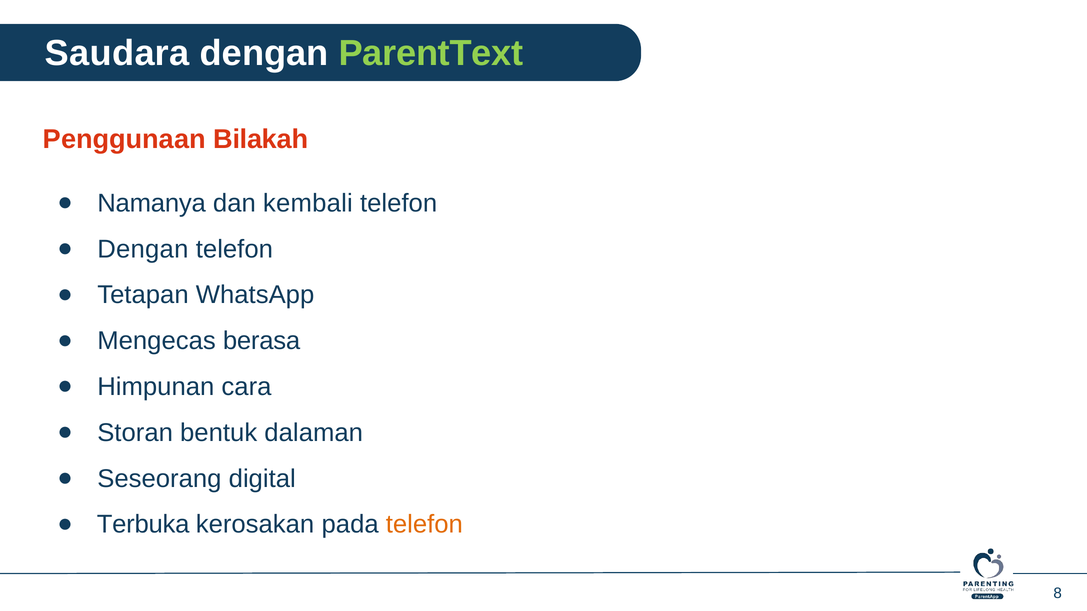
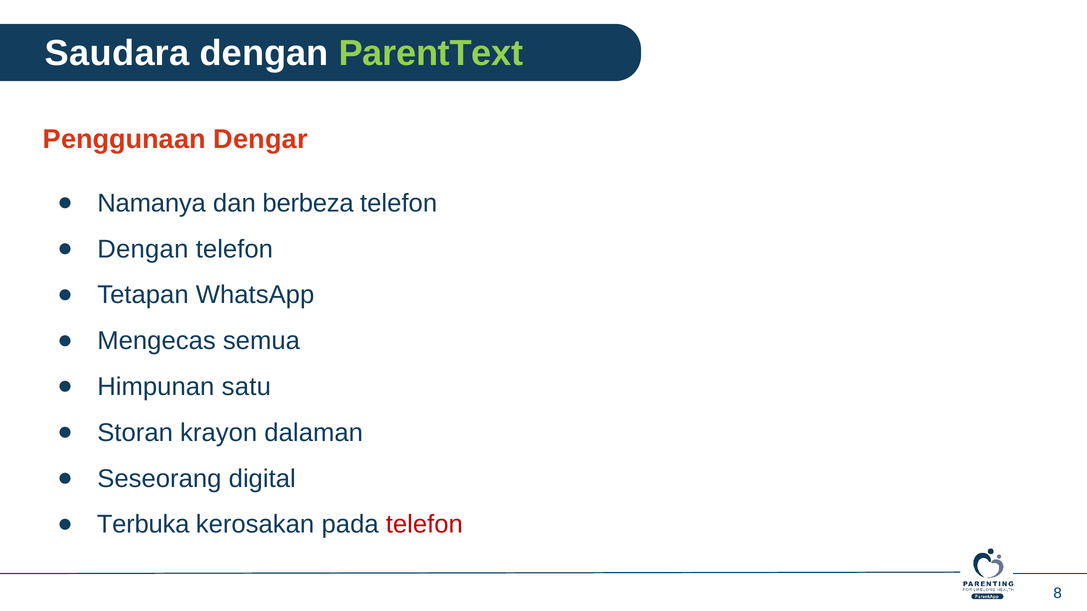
Bilakah: Bilakah -> Dengar
kembali: kembali -> berbeza
berasa: berasa -> semua
cara: cara -> satu
bentuk: bentuk -> krayon
telefon at (424, 525) colour: orange -> red
